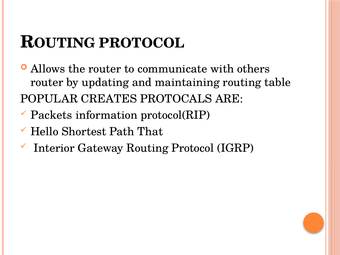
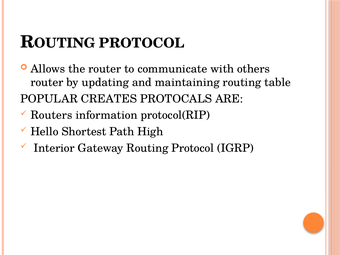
Packets: Packets -> Routers
That: That -> High
